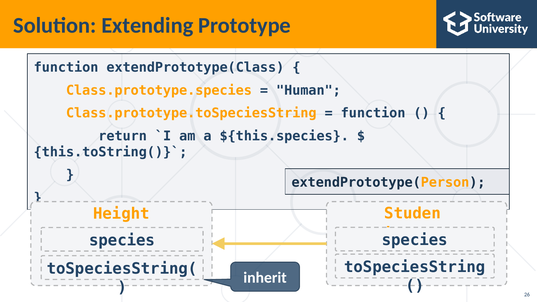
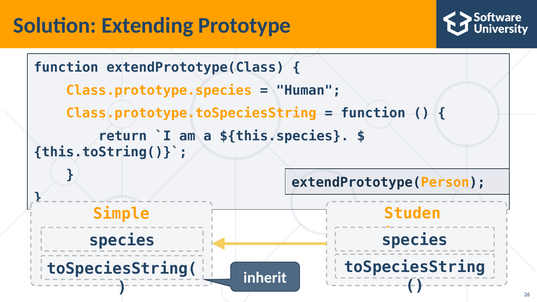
Height: Height -> Simple
